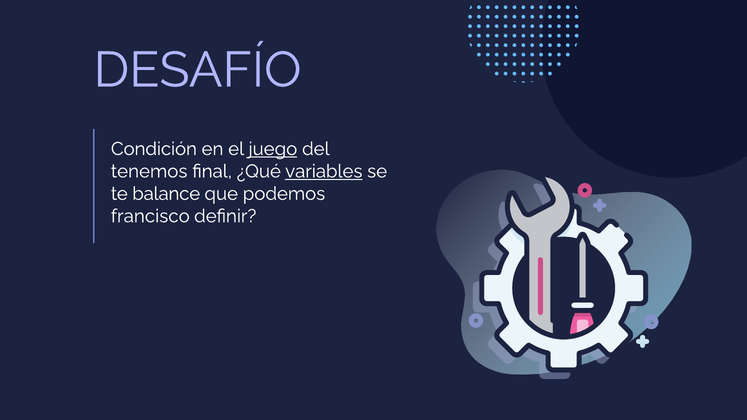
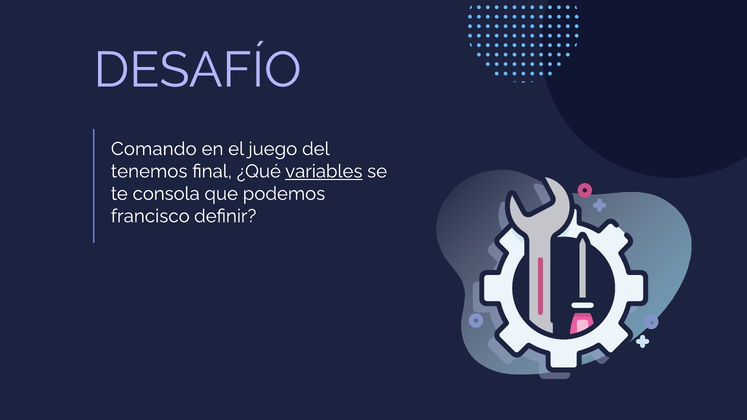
Condición: Condición -> Comando
juego underline: present -> none
balance: balance -> consola
